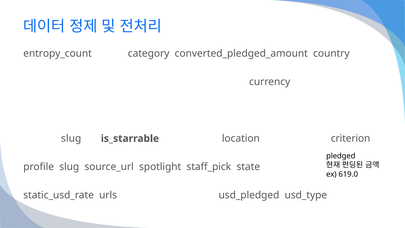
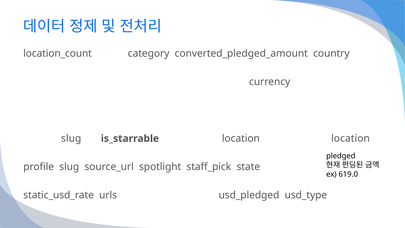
entropy_count: entropy_count -> location_count
criterion: criterion -> location
